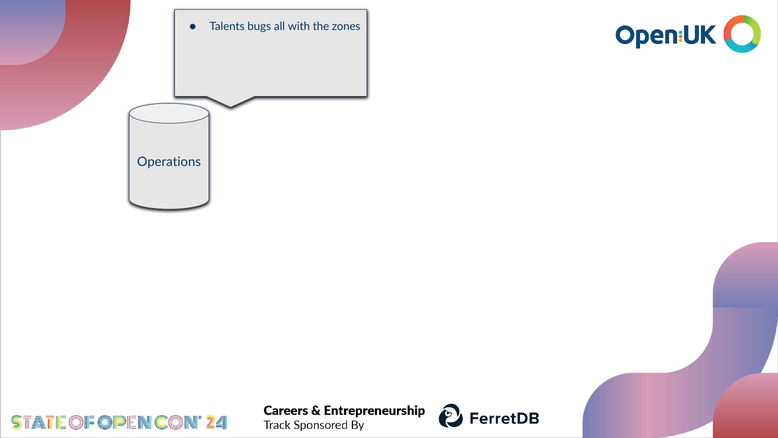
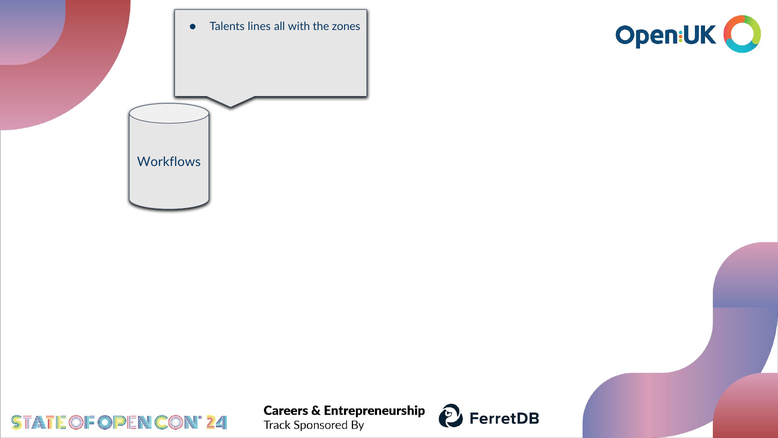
bugs: bugs -> lines
Operations: Operations -> Workflows
